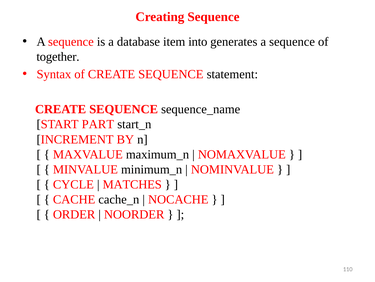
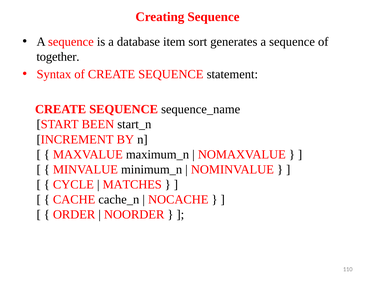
into: into -> sort
PART: PART -> BEEN
